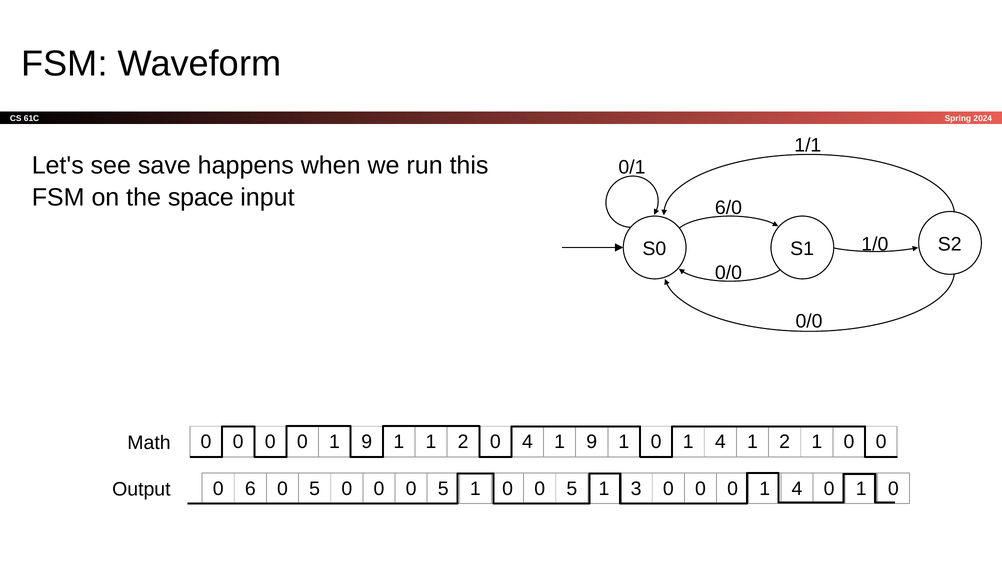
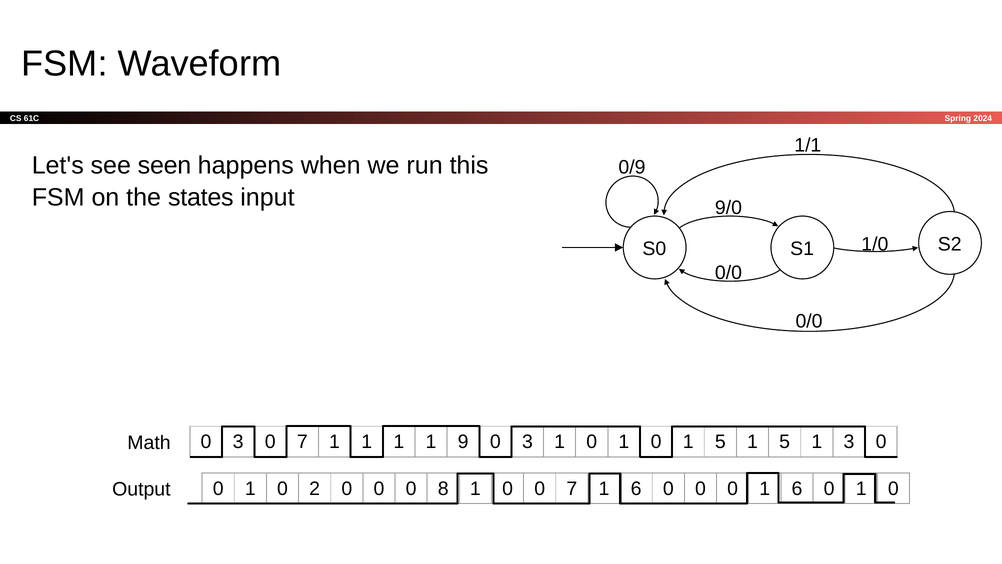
save: save -> seen
0/1: 0/1 -> 0/9
space: space -> states
6/0: 6/0 -> 9/0
0 at (238, 442): 0 -> 3
0 at (302, 442): 0 -> 7
9 at (367, 442): 9 -> 1
1 1 2: 2 -> 9
4 at (527, 442): 4 -> 3
9 at (592, 442): 9 -> 0
1 0 1 4: 4 -> 5
2 at (785, 442): 2 -> 5
0 at (849, 442): 0 -> 3
6 at (250, 488): 6 -> 1
5 at (315, 488): 5 -> 2
0 0 0 5: 5 -> 8
1 0 0 5: 5 -> 7
3 at (636, 488): 3 -> 6
0 0 1 4: 4 -> 6
